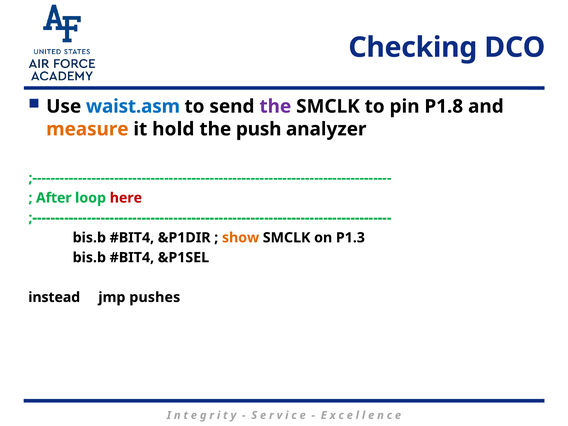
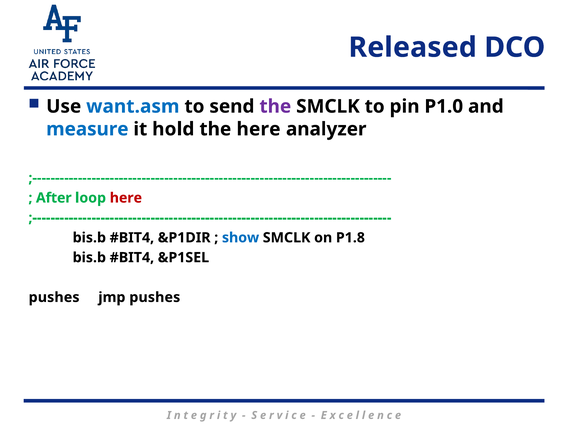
Checking: Checking -> Released
waist.asm: waist.asm -> want.asm
P1.8: P1.8 -> P1.0
measure colour: orange -> blue
the push: push -> here
show colour: orange -> blue
P1.3: P1.3 -> P1.8
instead at (54, 297): instead -> pushes
